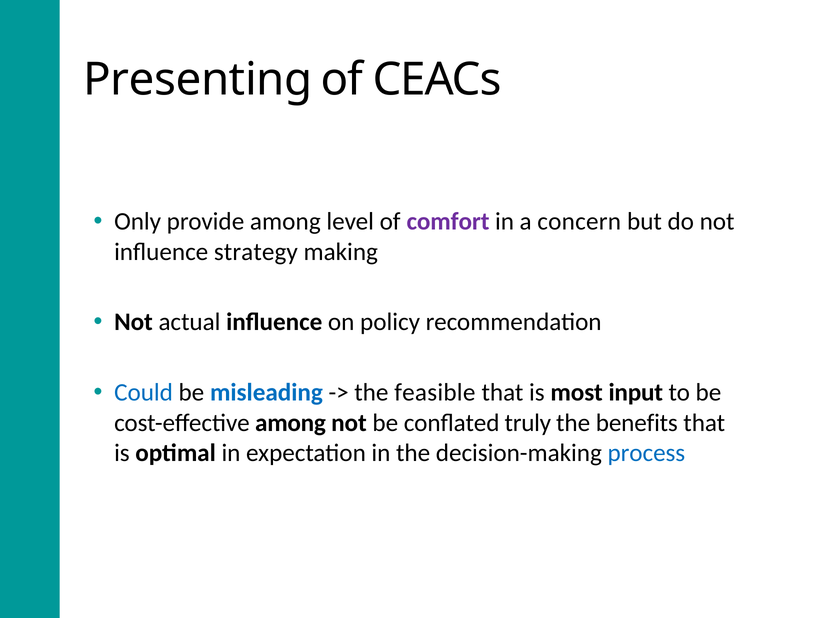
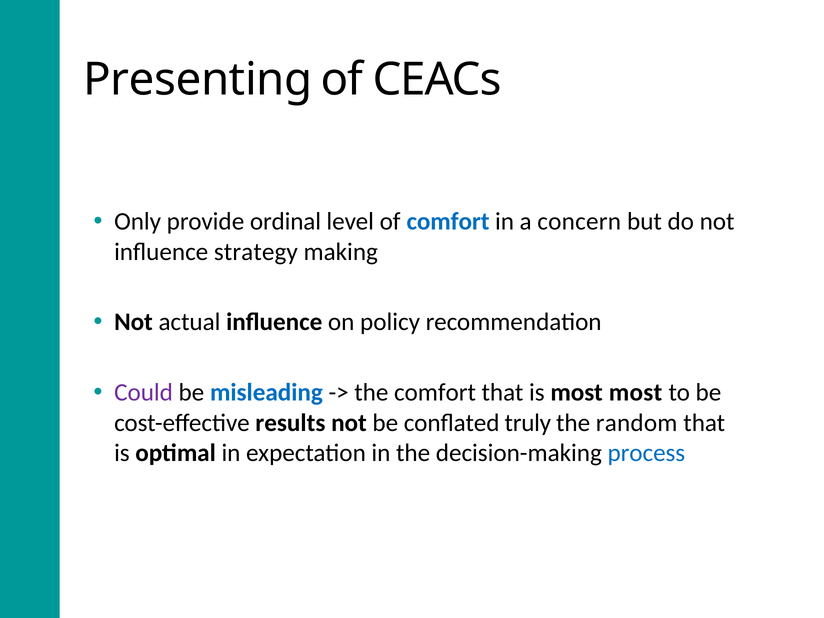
provide among: among -> ordinal
comfort at (448, 222) colour: purple -> blue
Could colour: blue -> purple
the feasible: feasible -> comfort
most input: input -> most
cost-effective among: among -> results
benefits: benefits -> random
